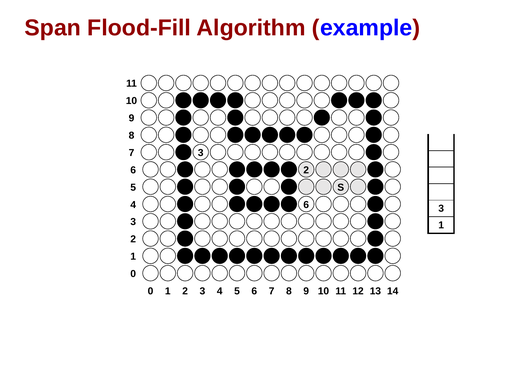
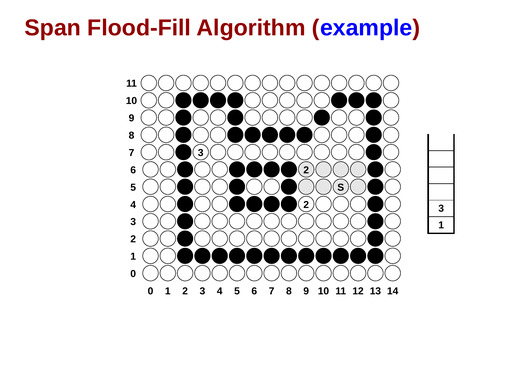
4 6: 6 -> 2
